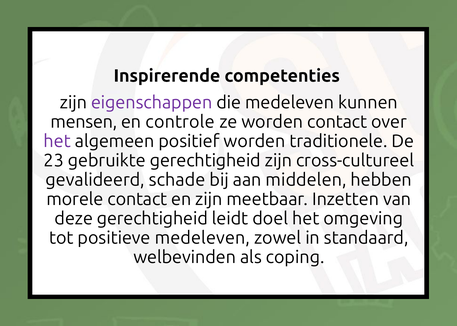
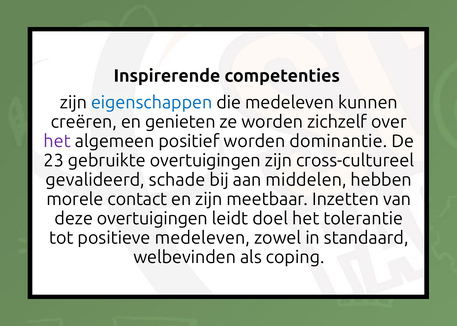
eigenschappen colour: purple -> blue
mensen: mensen -> creëren
controle: controle -> genieten
worden contact: contact -> zichzelf
traditionele: traditionele -> dominantie
gebruikte gerechtigheid: gerechtigheid -> overtuigingen
deze gerechtigheid: gerechtigheid -> overtuigingen
omgeving: omgeving -> tolerantie
